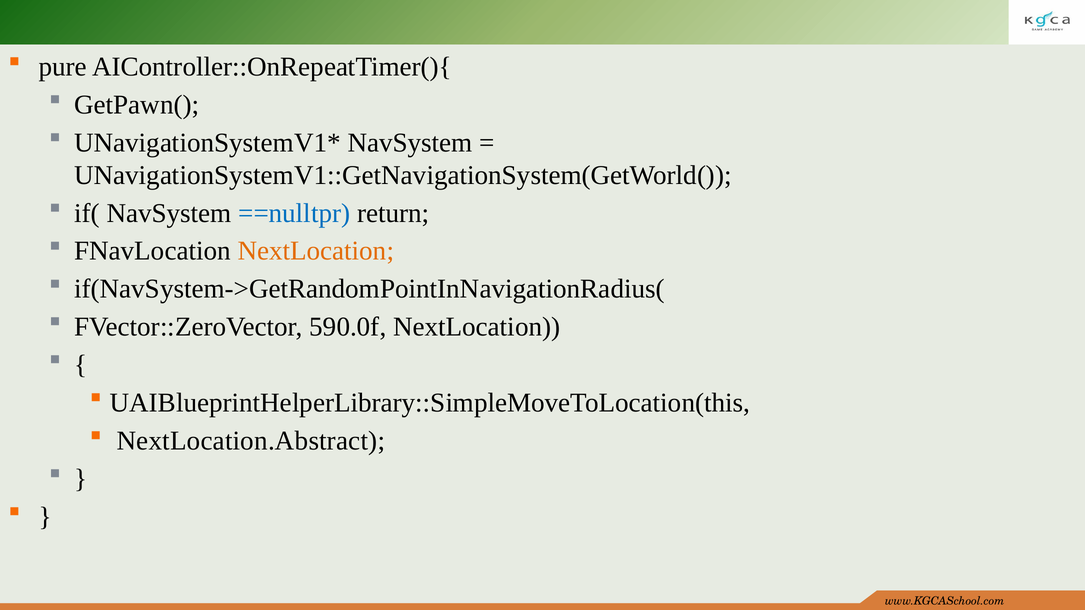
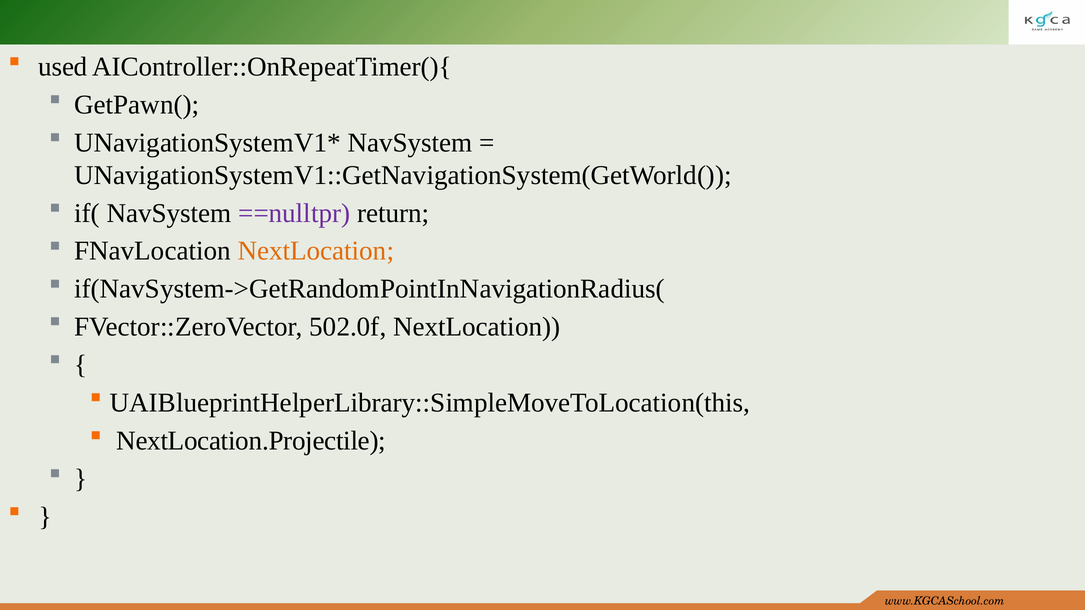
pure: pure -> used
==nulltpr colour: blue -> purple
590.0f: 590.0f -> 502.0f
NextLocation.Abstract: NextLocation.Abstract -> NextLocation.Projectile
